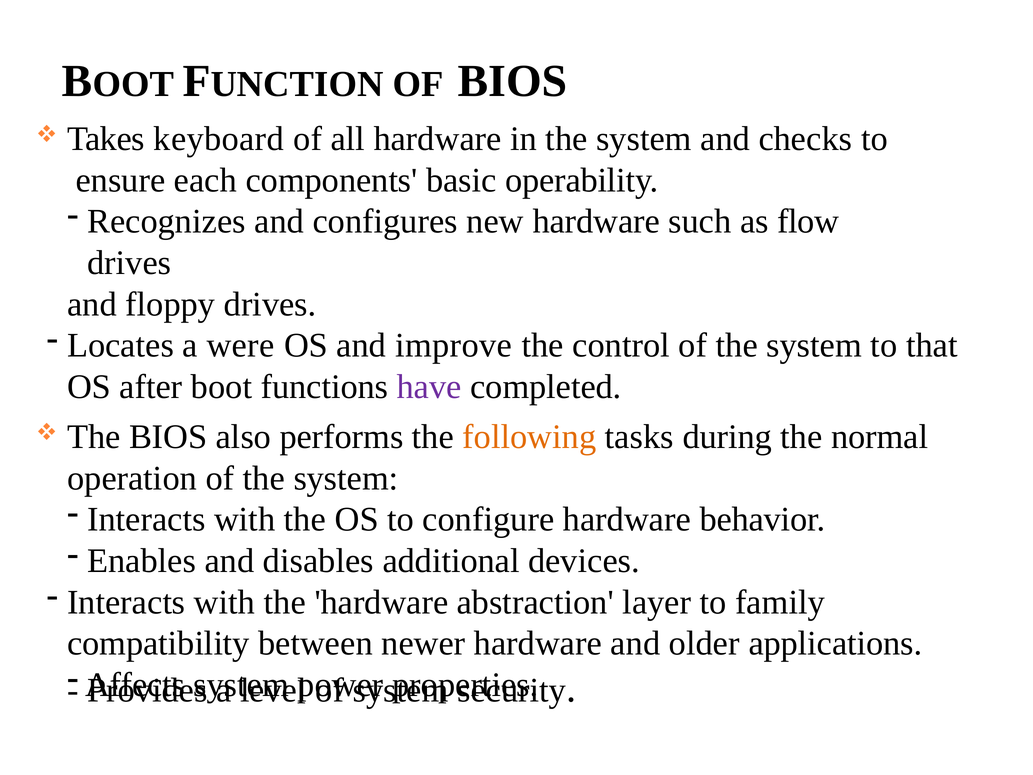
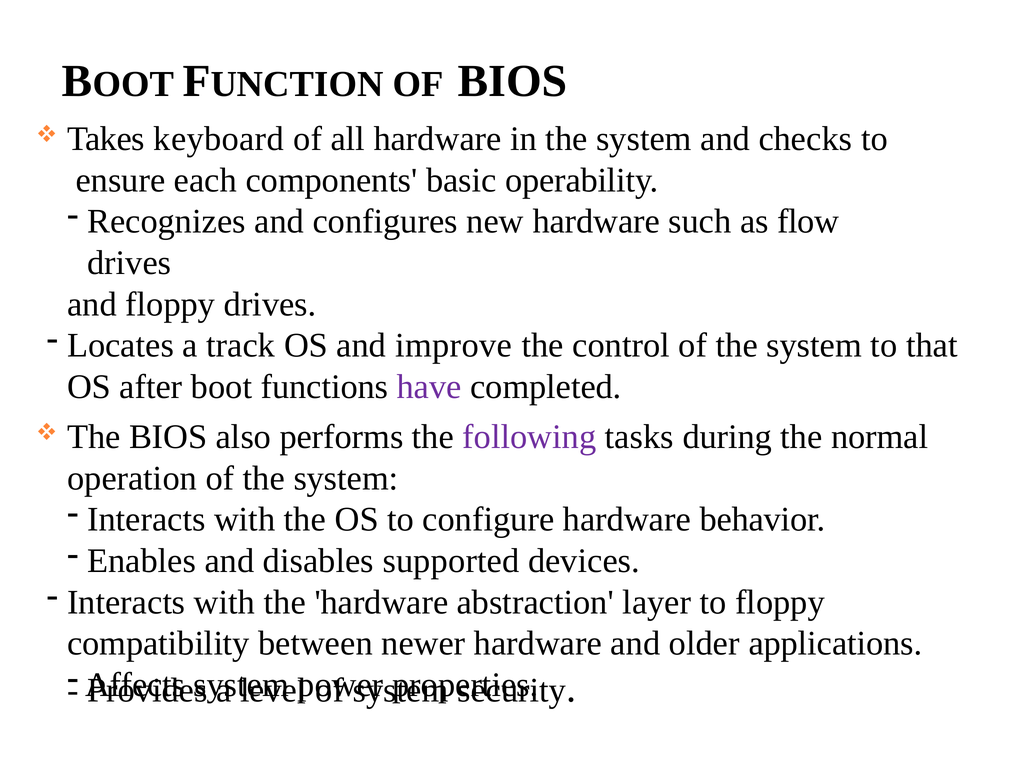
were: were -> track
following colour: orange -> purple
additional: additional -> supported
to family: family -> floppy
